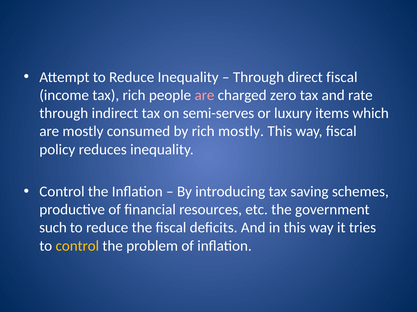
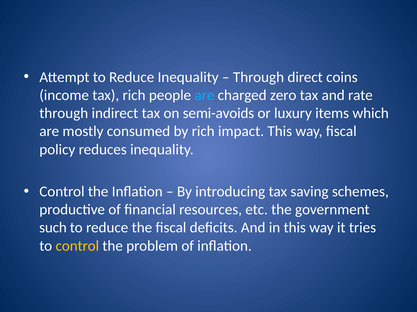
direct fiscal: fiscal -> coins
are at (204, 95) colour: pink -> light blue
semi-serves: semi-serves -> semi-avoids
rich mostly: mostly -> impact
